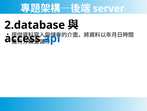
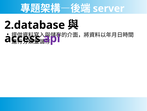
api colour: blue -> purple
